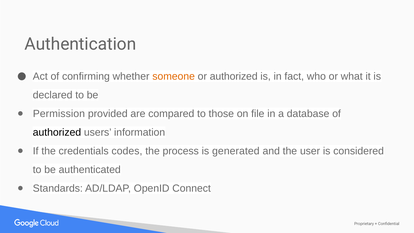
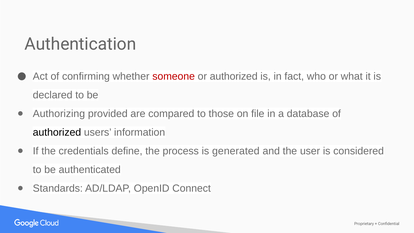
someone colour: orange -> red
Permission: Permission -> Authorizing
codes: codes -> define
